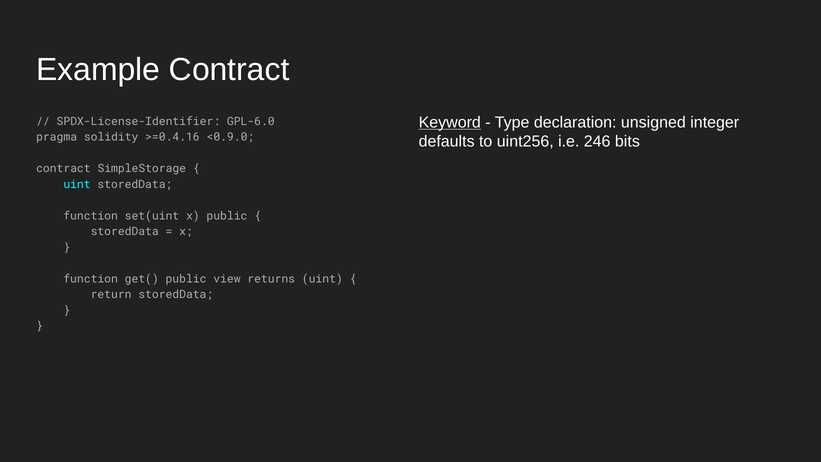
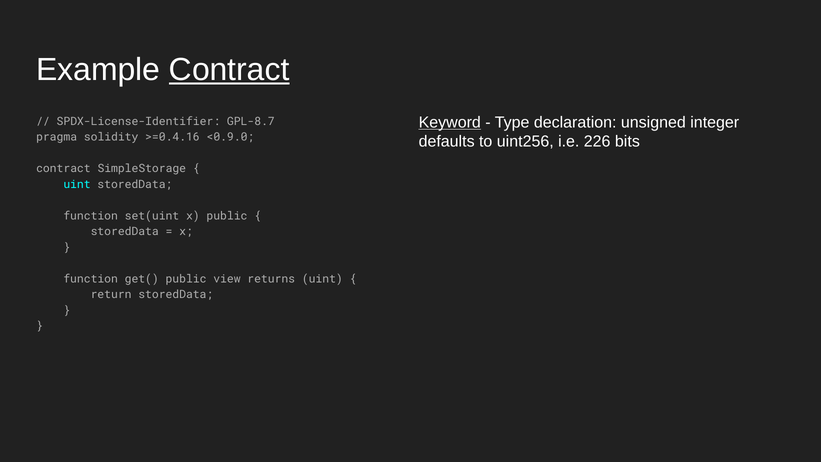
Contract at (229, 70) underline: none -> present
GPL-6.0: GPL-6.0 -> GPL-8.7
246: 246 -> 226
